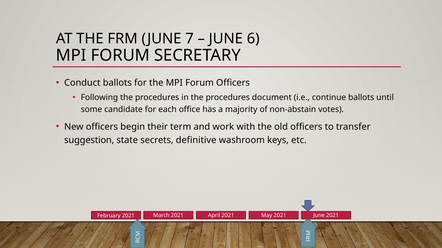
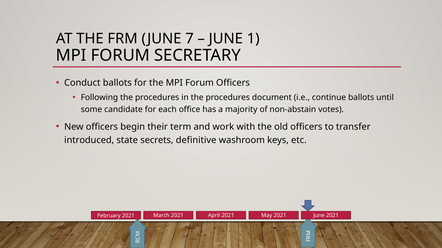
6: 6 -> 1
suggestion: suggestion -> introduced
